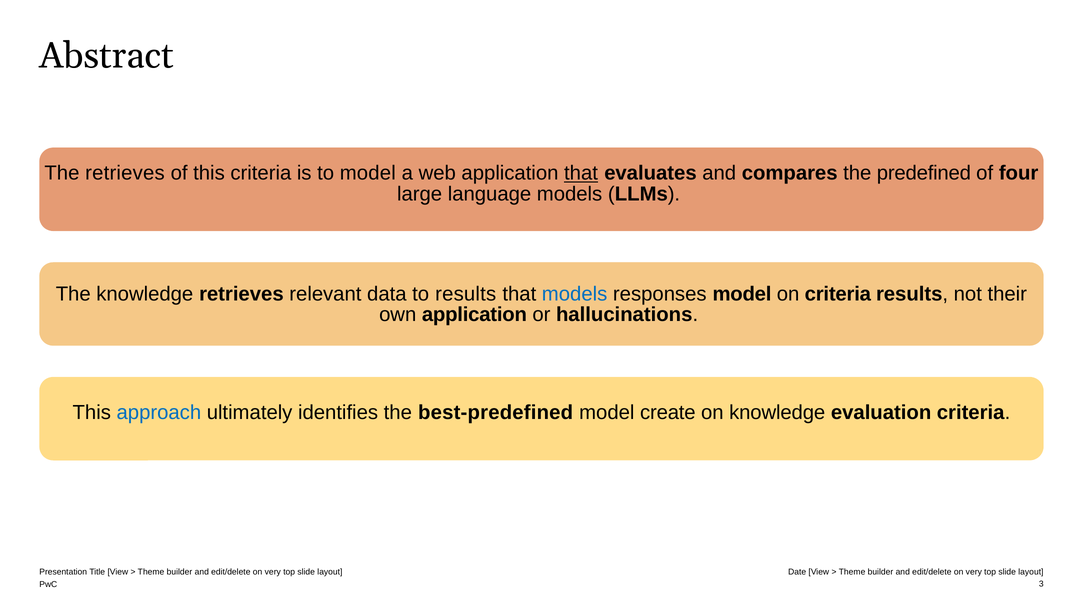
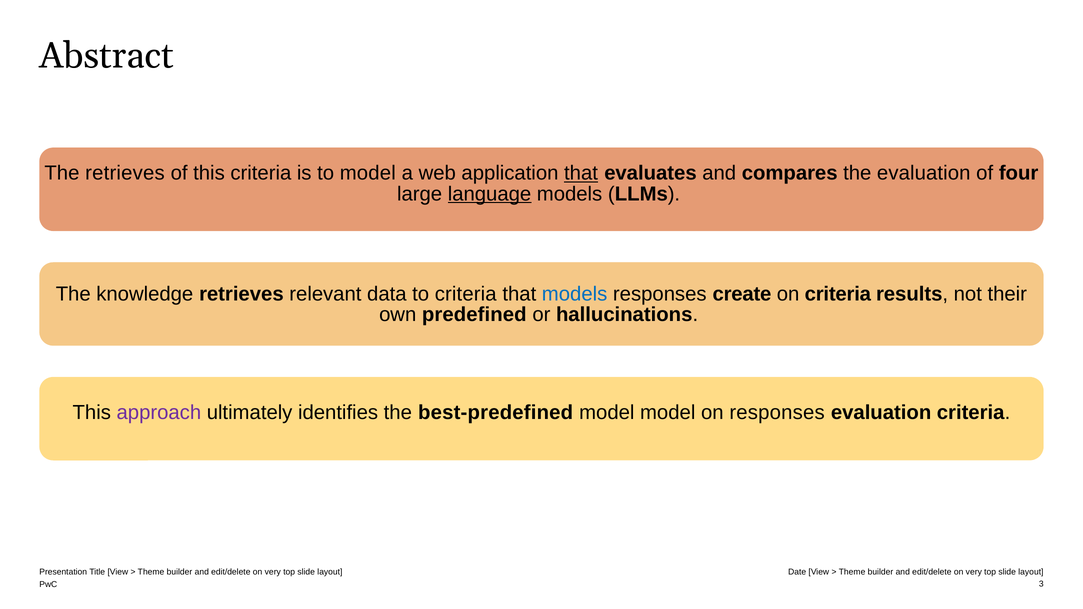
the predefined: predefined -> evaluation
language underline: none -> present
to results: results -> criteria
responses model: model -> create
own application: application -> predefined
approach colour: blue -> purple
model create: create -> model
on knowledge: knowledge -> responses
